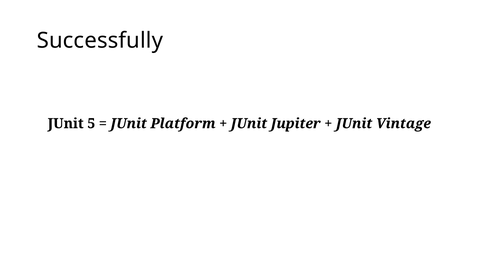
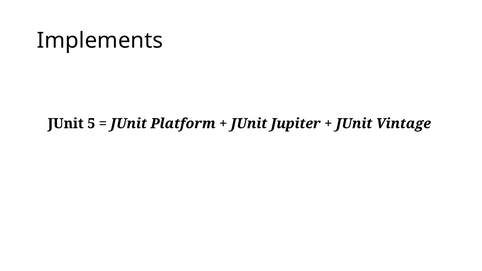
Successfully: Successfully -> Implements
